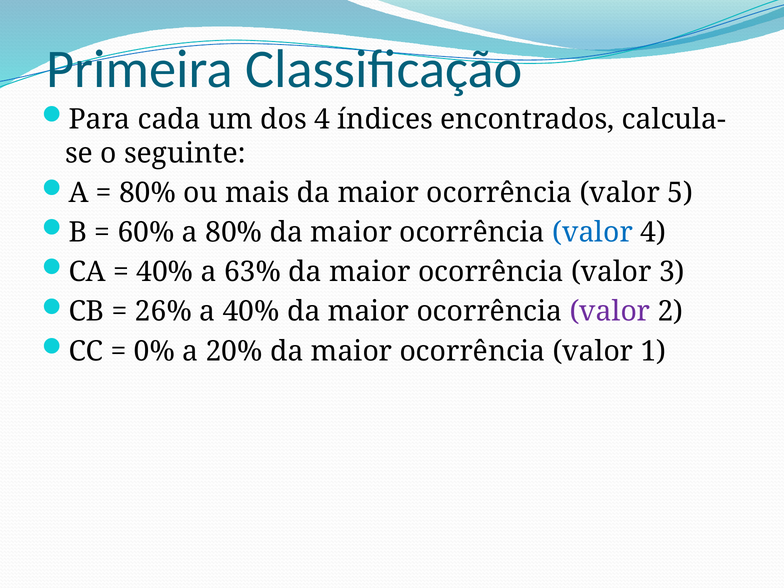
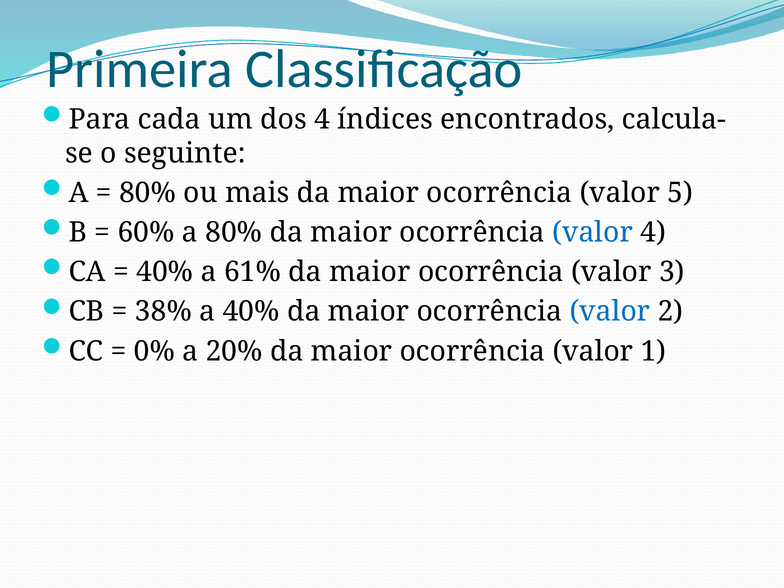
63%: 63% -> 61%
26%: 26% -> 38%
valor at (610, 312) colour: purple -> blue
